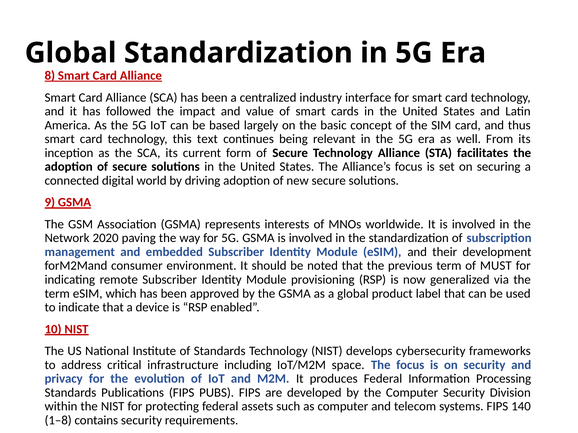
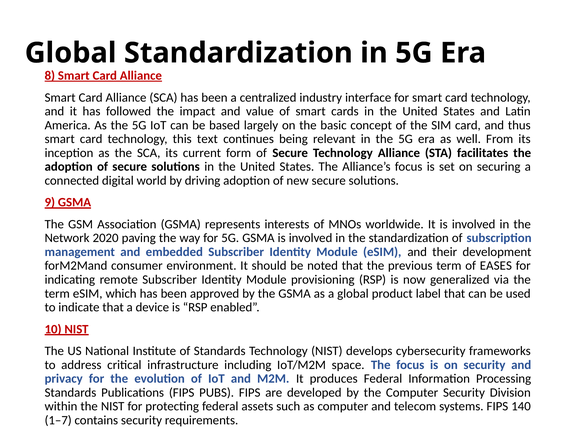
MUST: MUST -> EASES
1–8: 1–8 -> 1–7
